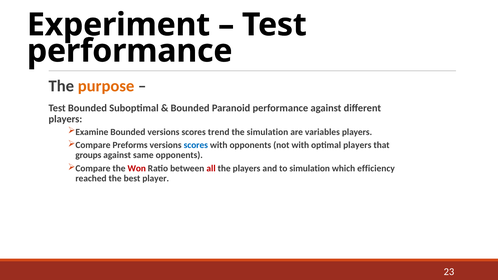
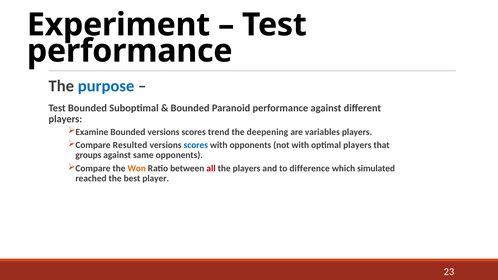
purpose colour: orange -> blue
the simulation: simulation -> deepening
Preforms: Preforms -> Resulted
Won colour: red -> orange
to simulation: simulation -> difference
efficiency: efficiency -> simulated
